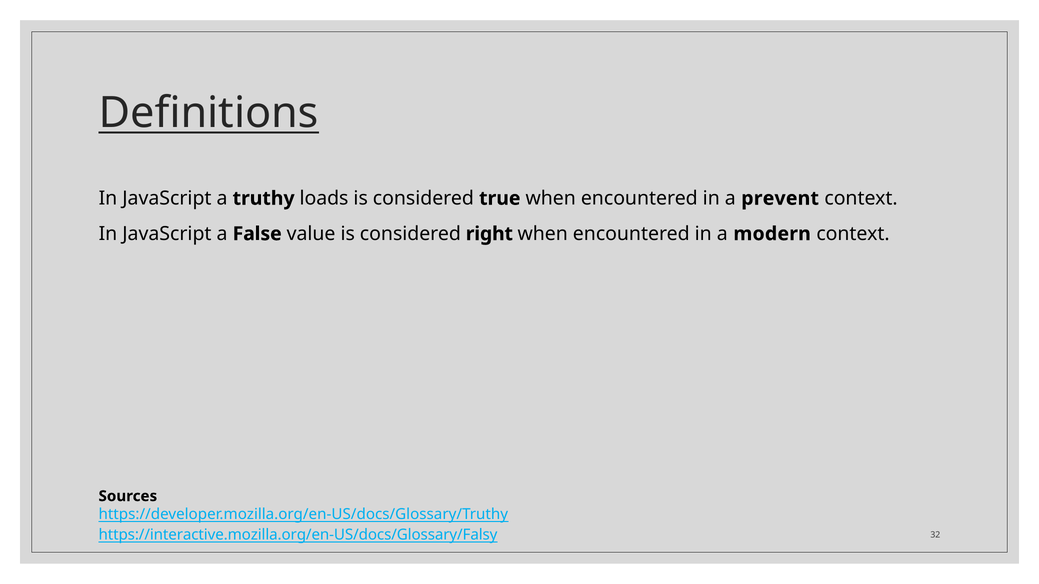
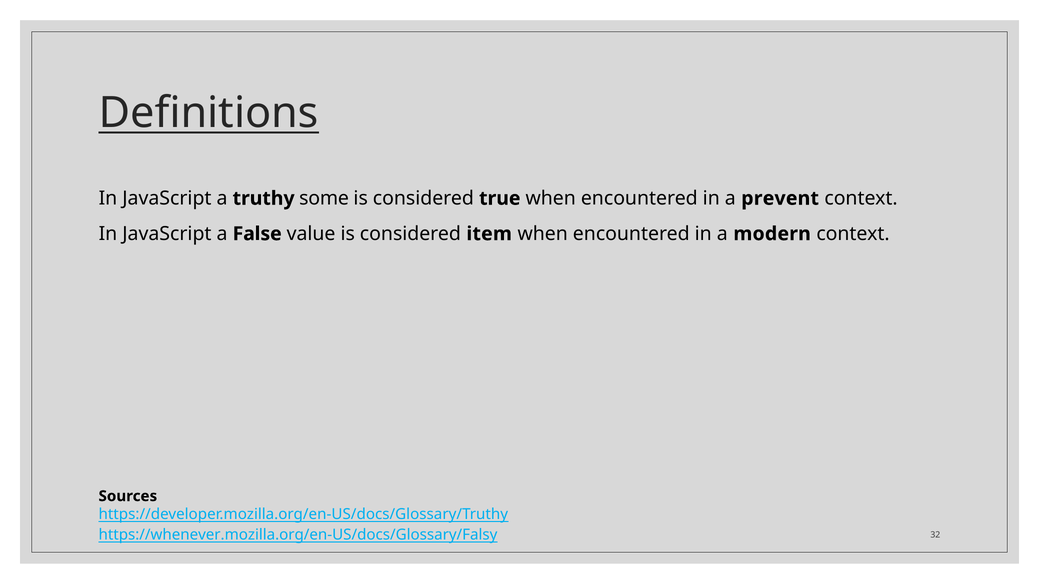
loads: loads -> some
right: right -> item
https://interactive.mozilla.org/en-US/docs/Glossary/Falsy: https://interactive.mozilla.org/en-US/docs/Glossary/Falsy -> https://whenever.mozilla.org/en-US/docs/Glossary/Falsy
